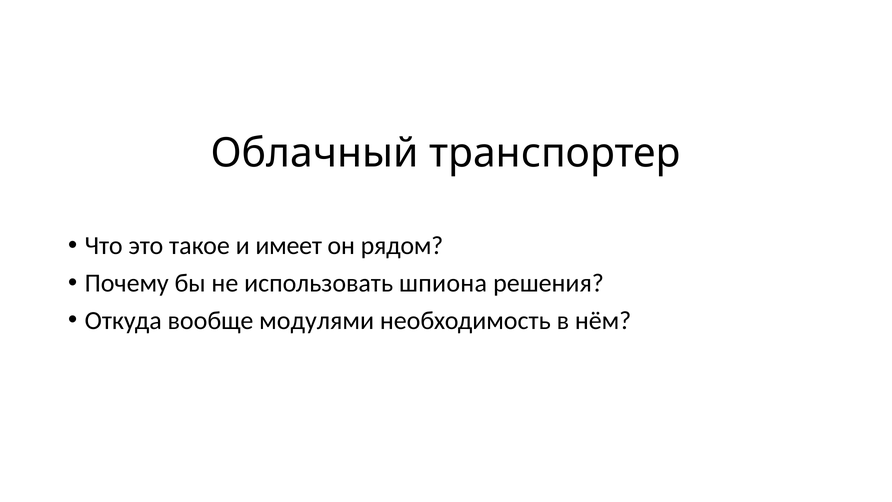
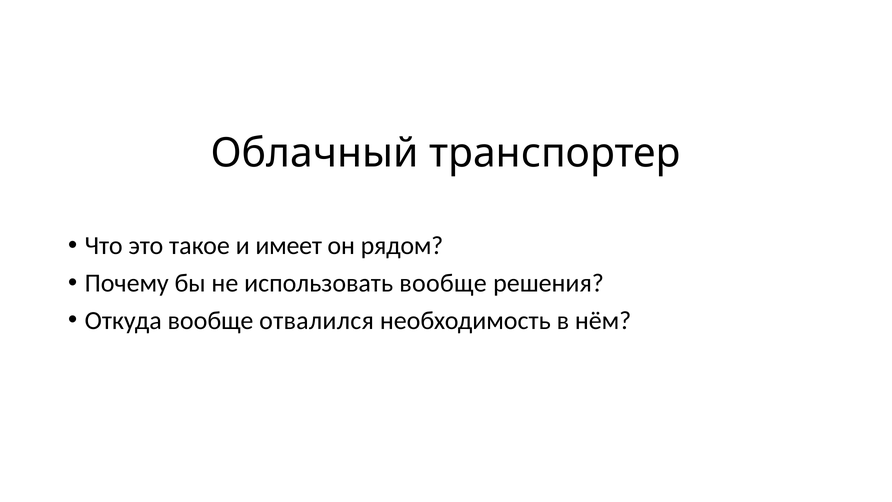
использовать шпиона: шпиона -> вообще
модулями: модулями -> отвалился
